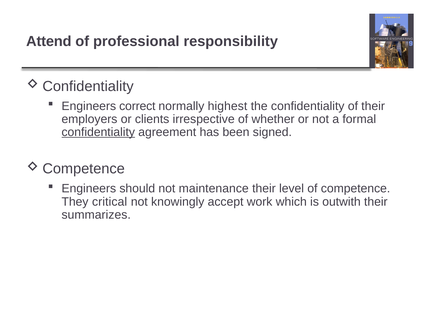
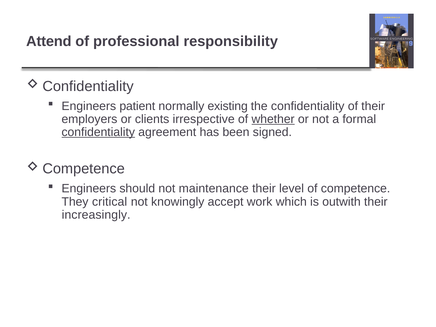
correct: correct -> patient
highest: highest -> existing
whether underline: none -> present
summarizes: summarizes -> increasingly
